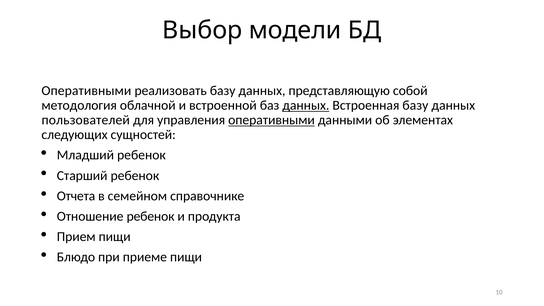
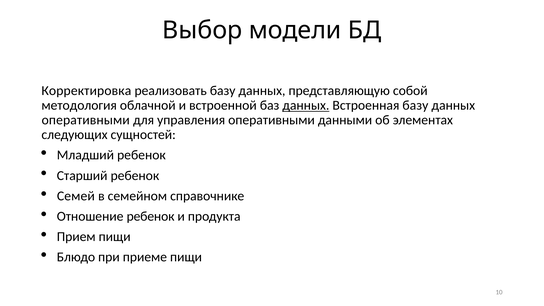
Оперативными at (86, 91): Оперативными -> Корректировка
пользователей at (86, 120): пользователей -> оперативными
оперативными at (272, 120) underline: present -> none
Отчета: Отчета -> Семей
